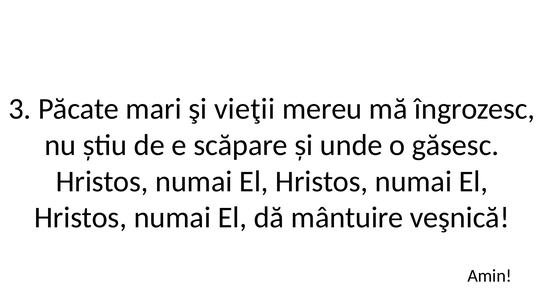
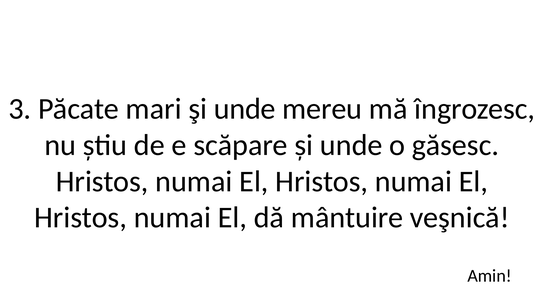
şi vieţii: vieţii -> unde
